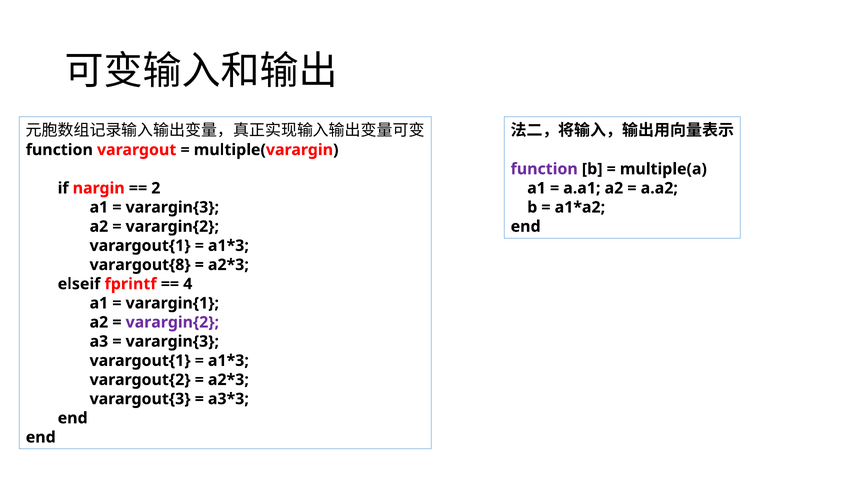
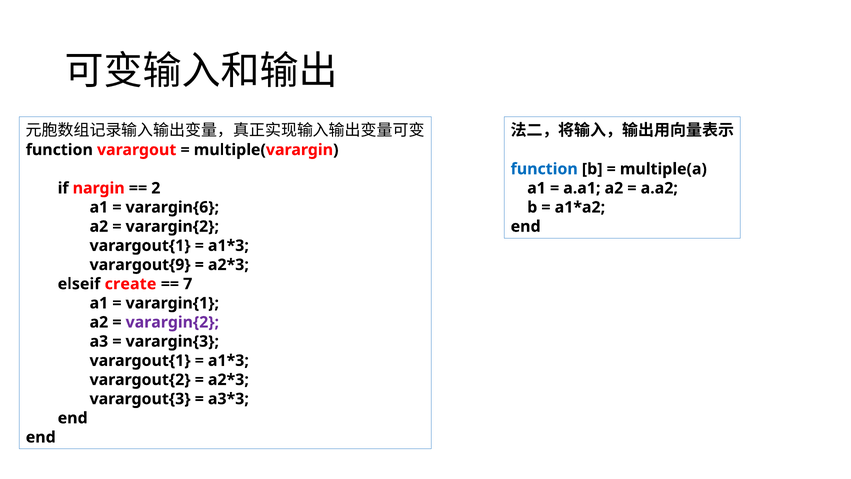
function at (544, 169) colour: purple -> blue
varargin{3 at (172, 207): varargin{3 -> varargin{6
varargout{8: varargout{8 -> varargout{9
fprintf: fprintf -> create
4: 4 -> 7
